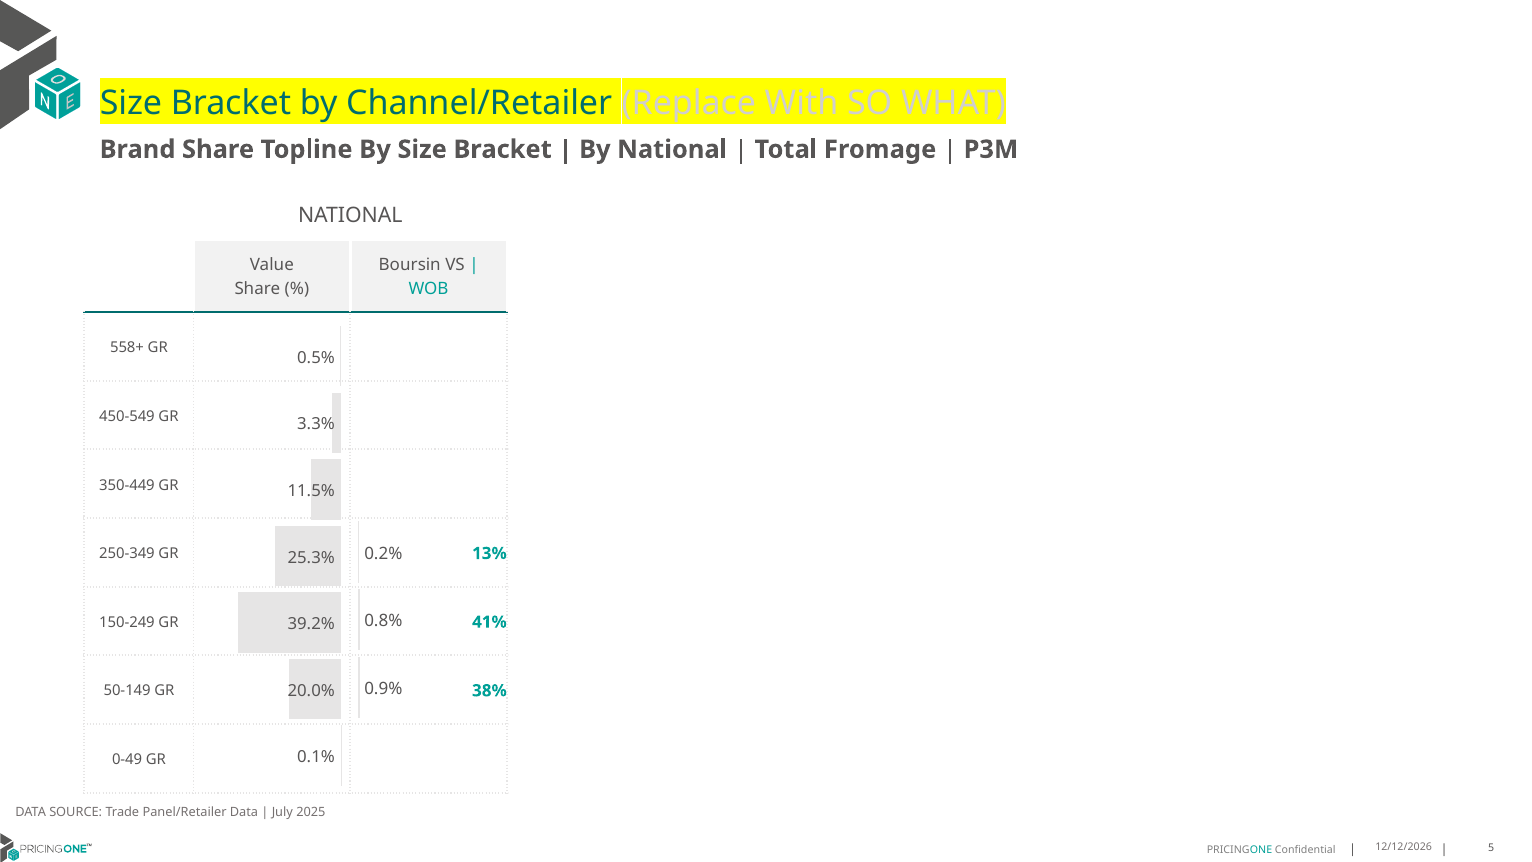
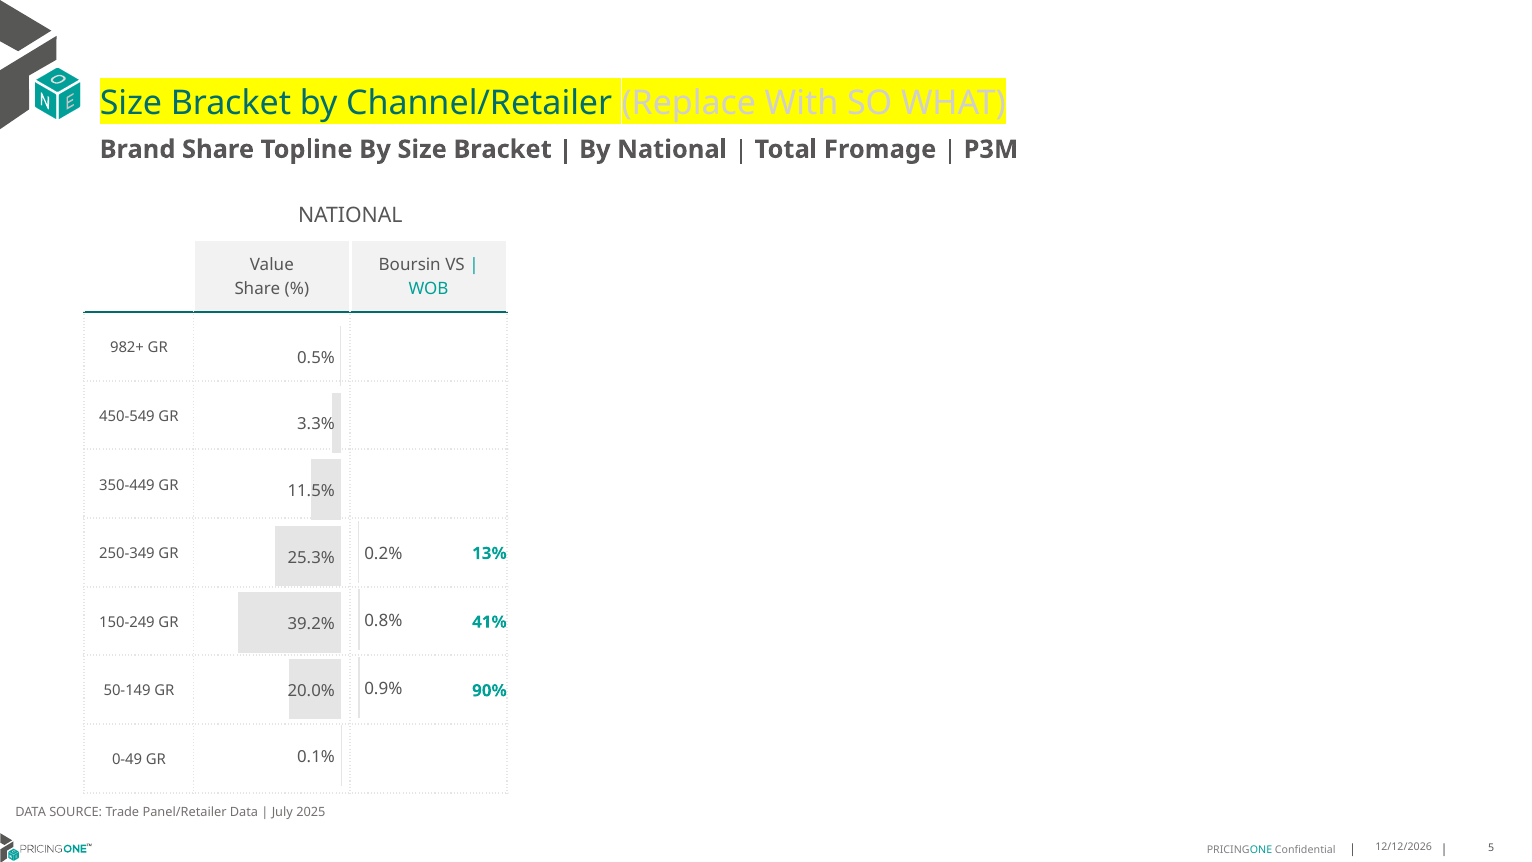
558+: 558+ -> 982+
38%: 38% -> 90%
